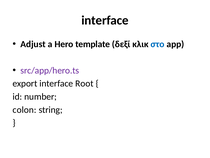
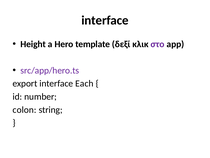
Adjust: Adjust -> Height
στο colour: blue -> purple
Root: Root -> Each
